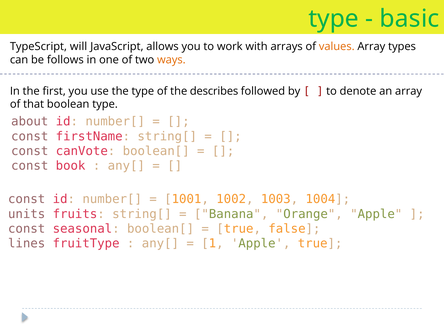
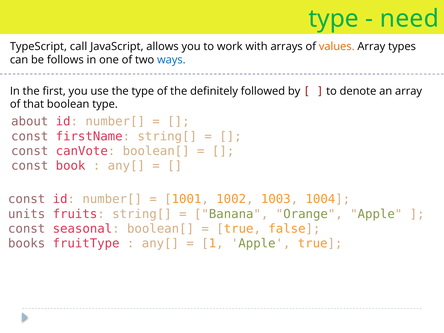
basic: basic -> need
will: will -> call
ways colour: orange -> blue
describes: describes -> definitely
lines: lines -> books
